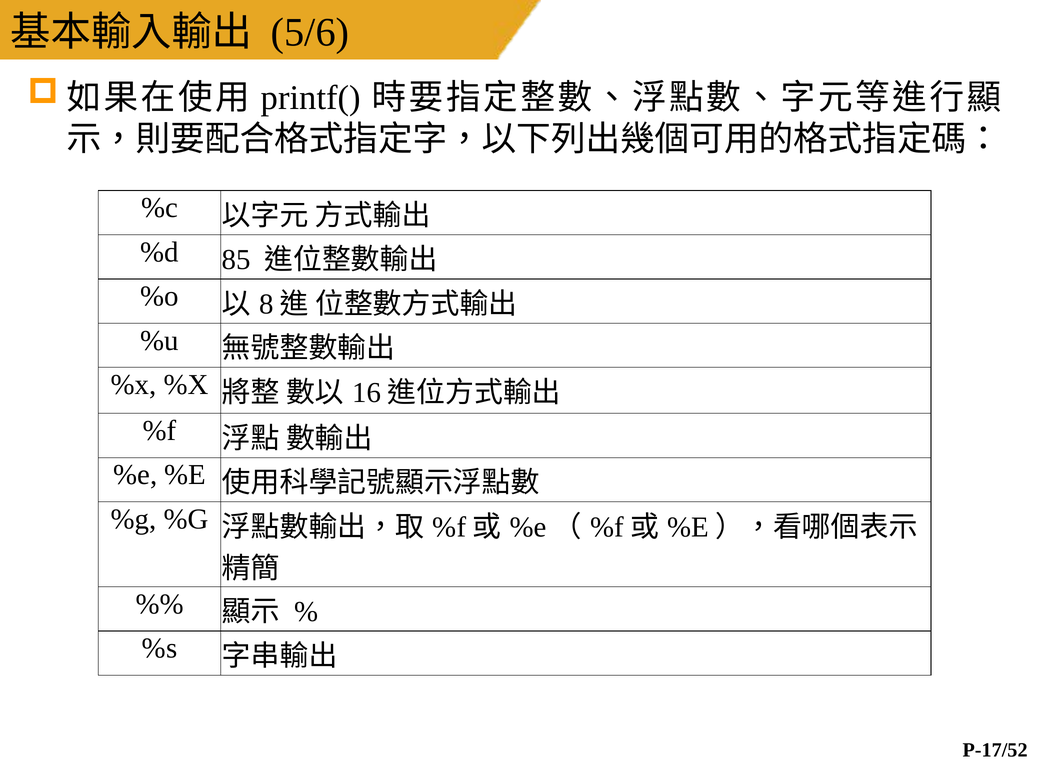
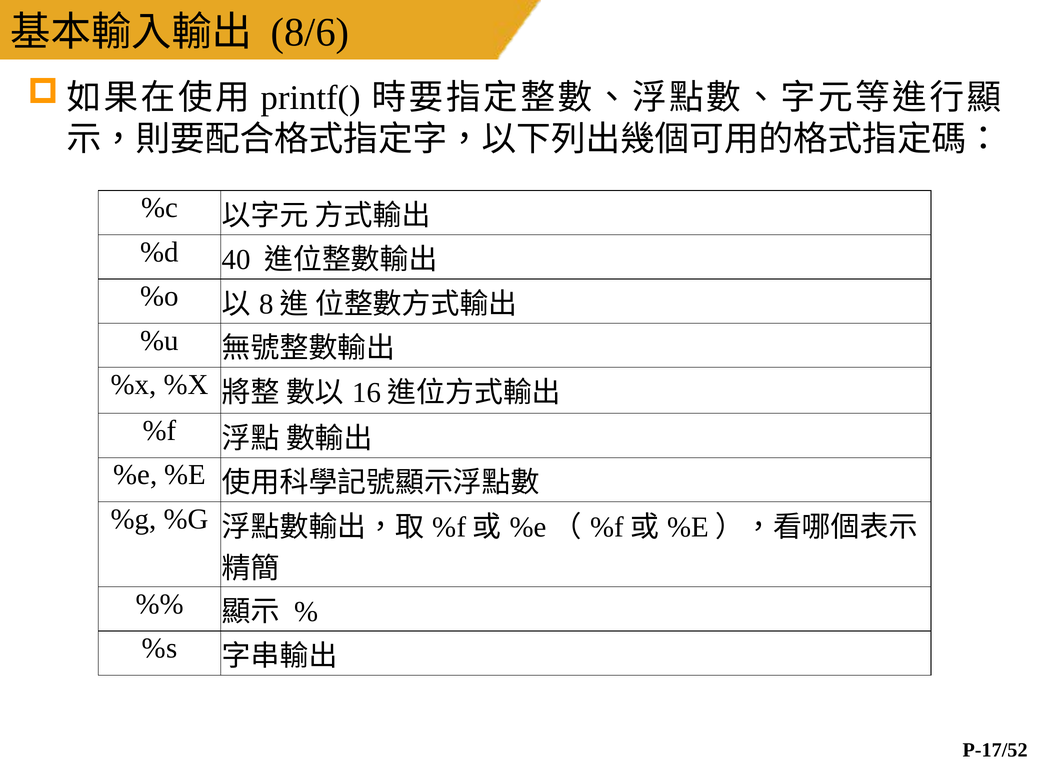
5/6: 5/6 -> 8/6
85: 85 -> 40
